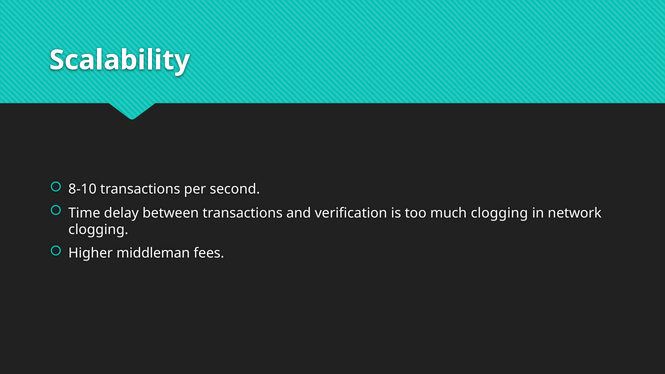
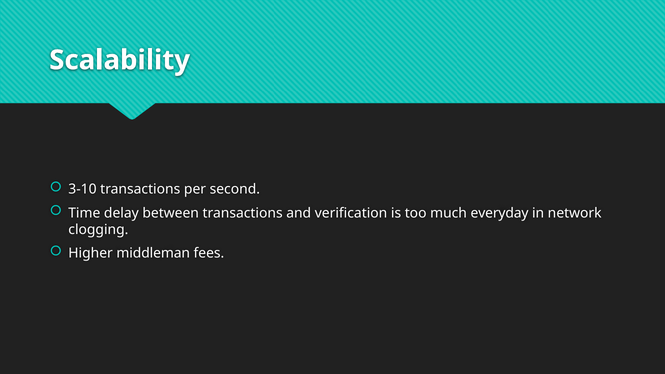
8-10: 8-10 -> 3-10
much clogging: clogging -> everyday
